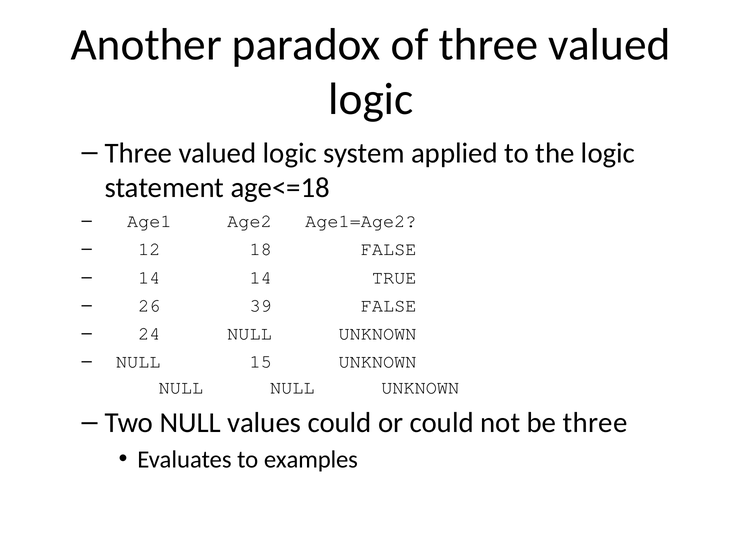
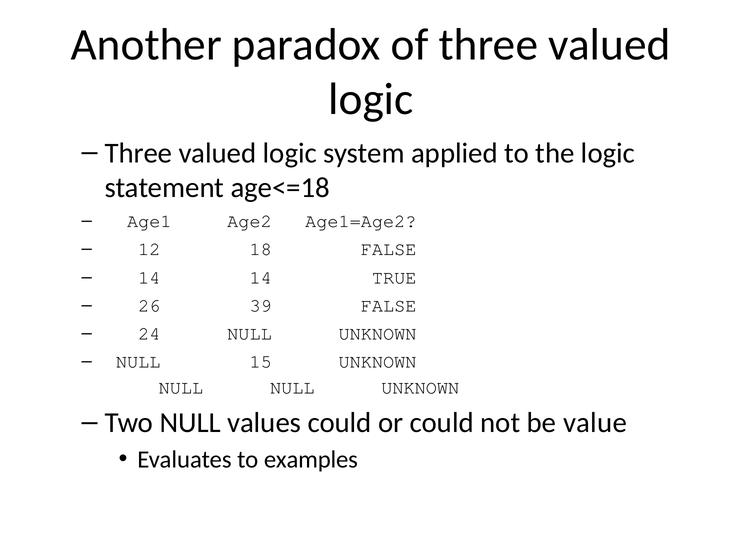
be three: three -> value
